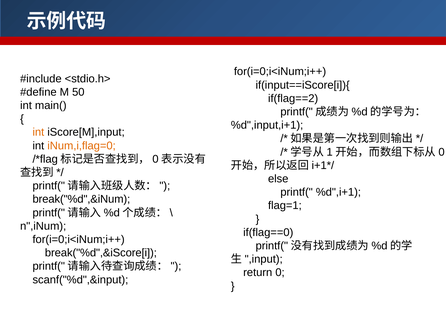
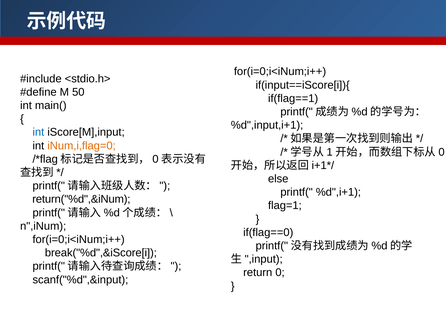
if(flag==2: if(flag==2 -> if(flag==1
int at (38, 132) colour: orange -> blue
break("%d",&iNum: break("%d",&iNum -> return("%d",&iNum
